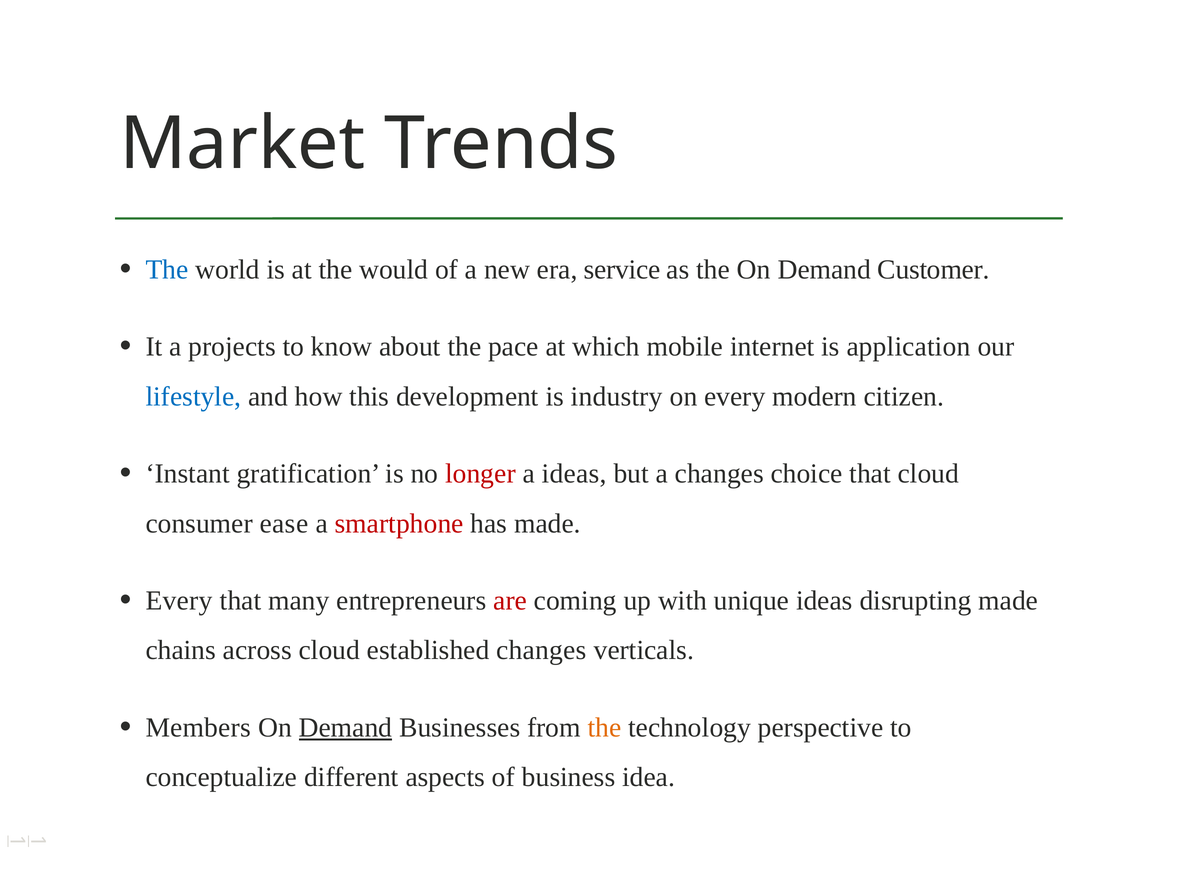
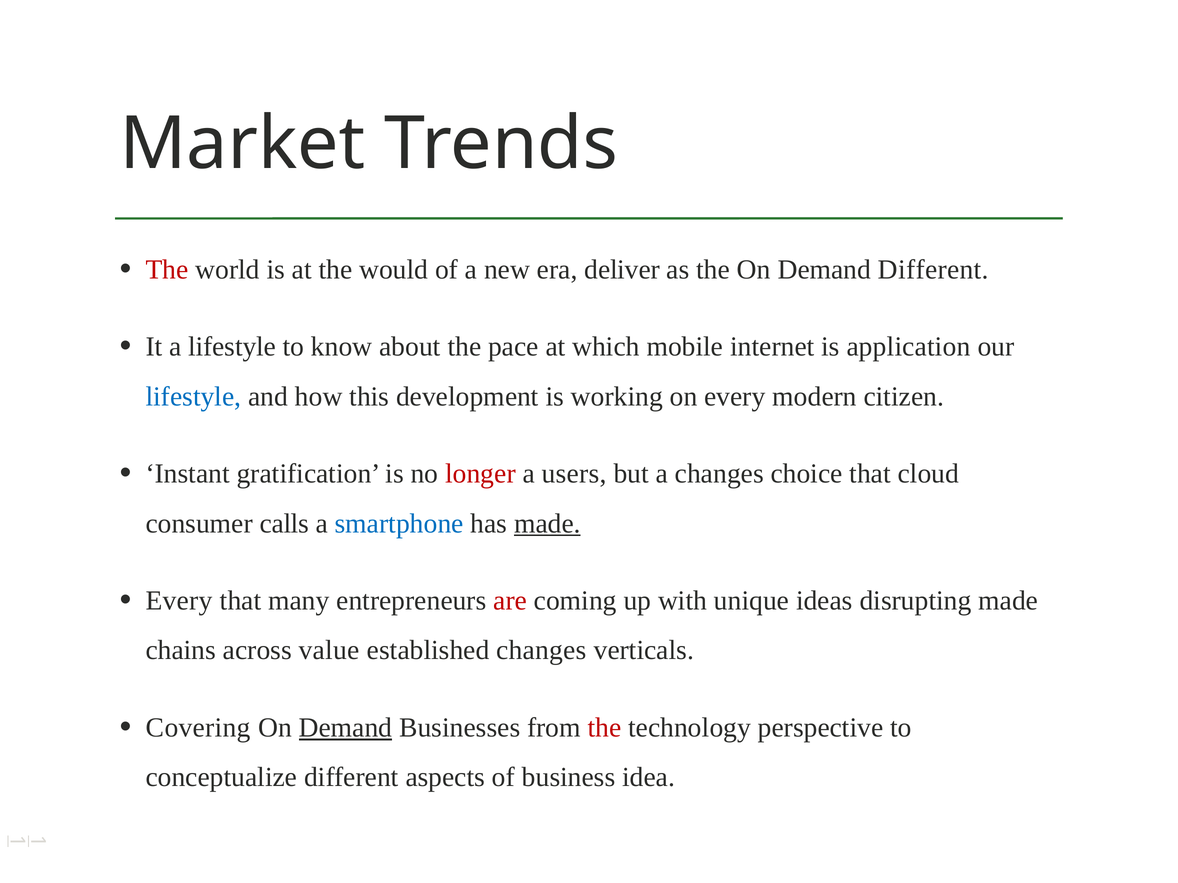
The at (167, 270) colour: blue -> red
service: service -> deliver
Customer: Customer -> Different
a projects: projects -> lifestyle
industry: industry -> working
a ideas: ideas -> users
ease: ease -> calls
smartphone colour: red -> blue
made at (547, 524) underline: none -> present
across cloud: cloud -> value
Members: Members -> Covering
the at (605, 728) colour: orange -> red
